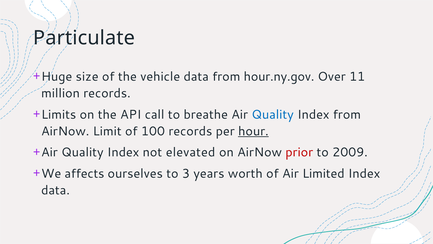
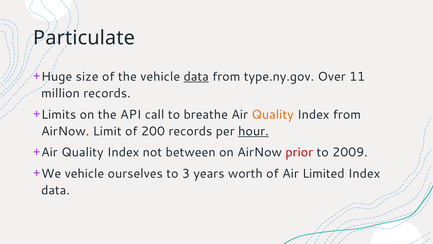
data at (196, 76) underline: none -> present
hour.ny.gov: hour.ny.gov -> type.ny.gov
Quality at (273, 114) colour: blue -> orange
100: 100 -> 200
elevated: elevated -> between
We affects: affects -> vehicle
